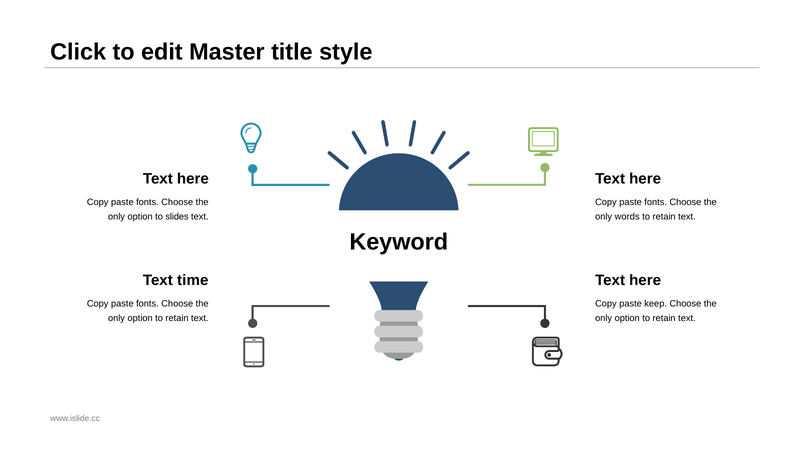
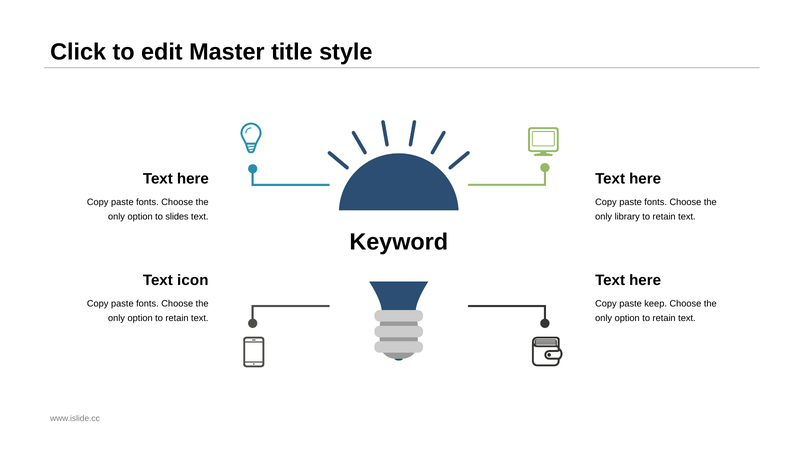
words: words -> library
time: time -> icon
